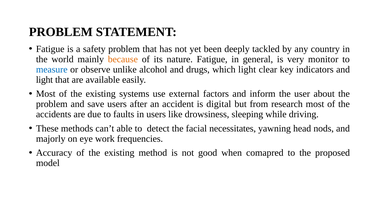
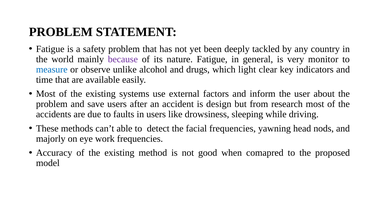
because colour: orange -> purple
light at (44, 80): light -> time
digital: digital -> design
facial necessitates: necessitates -> frequencies
